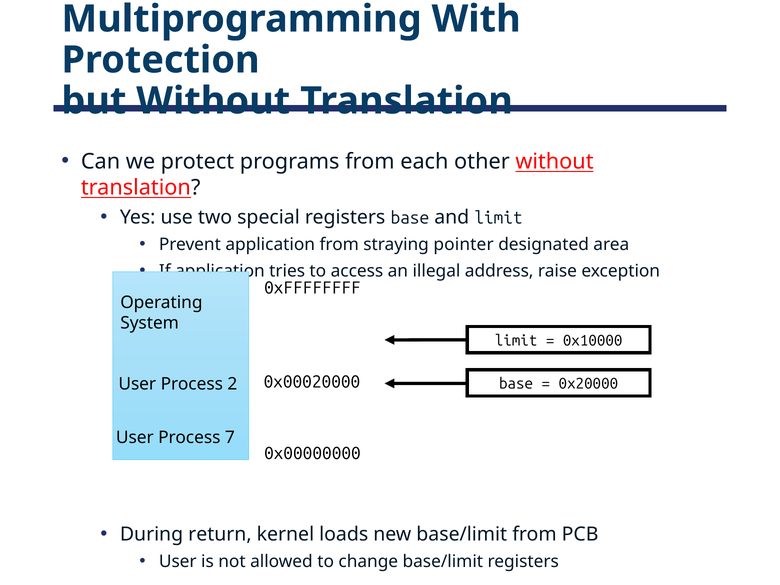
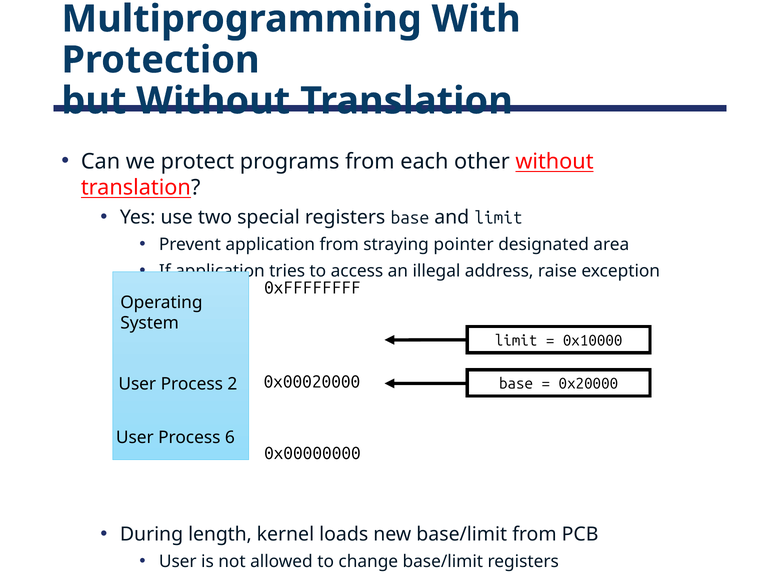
7: 7 -> 6
return: return -> length
